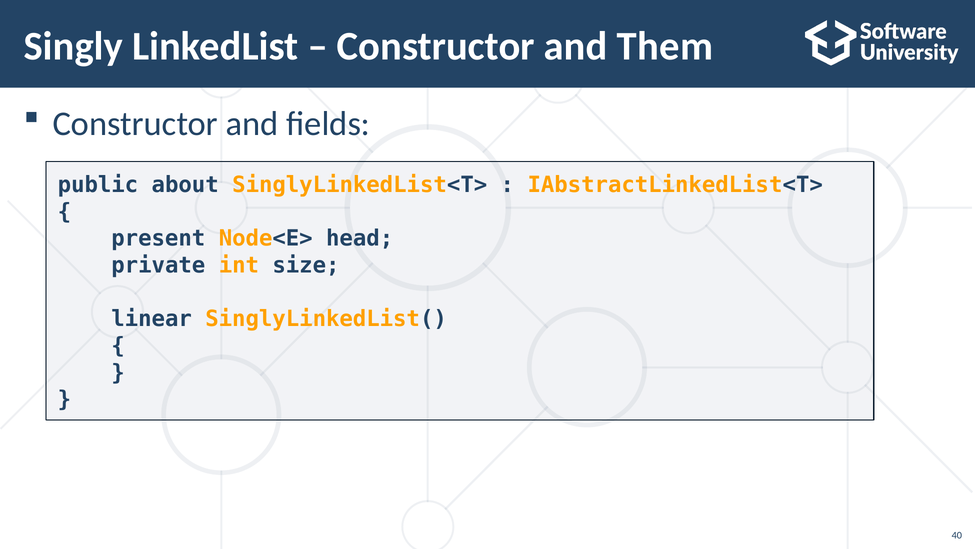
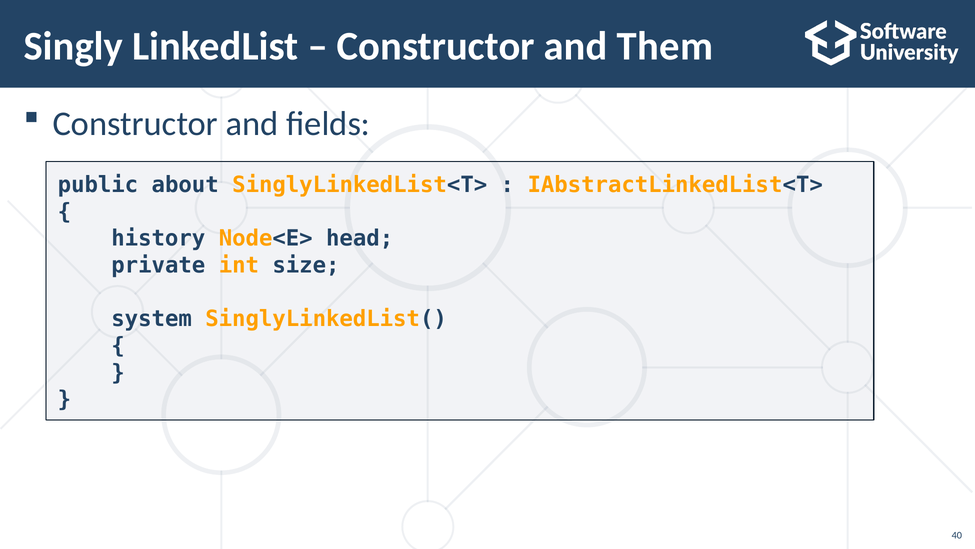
present: present -> history
linear: linear -> system
